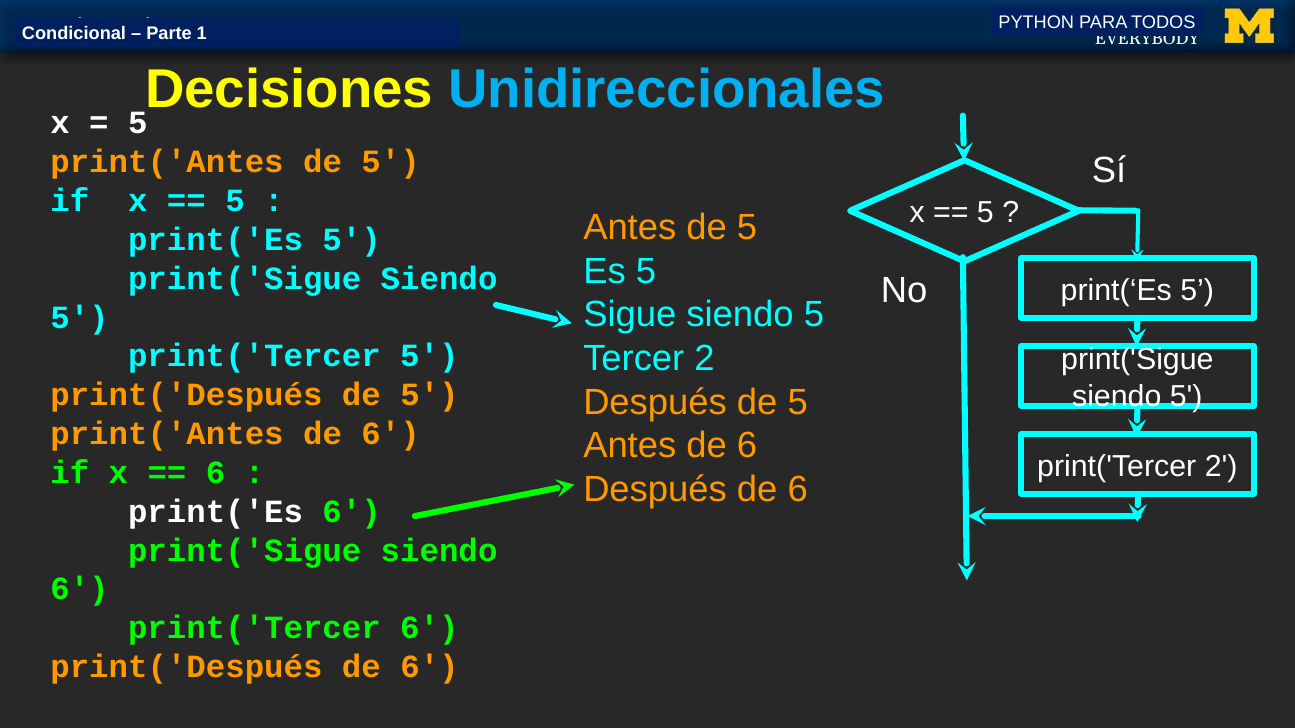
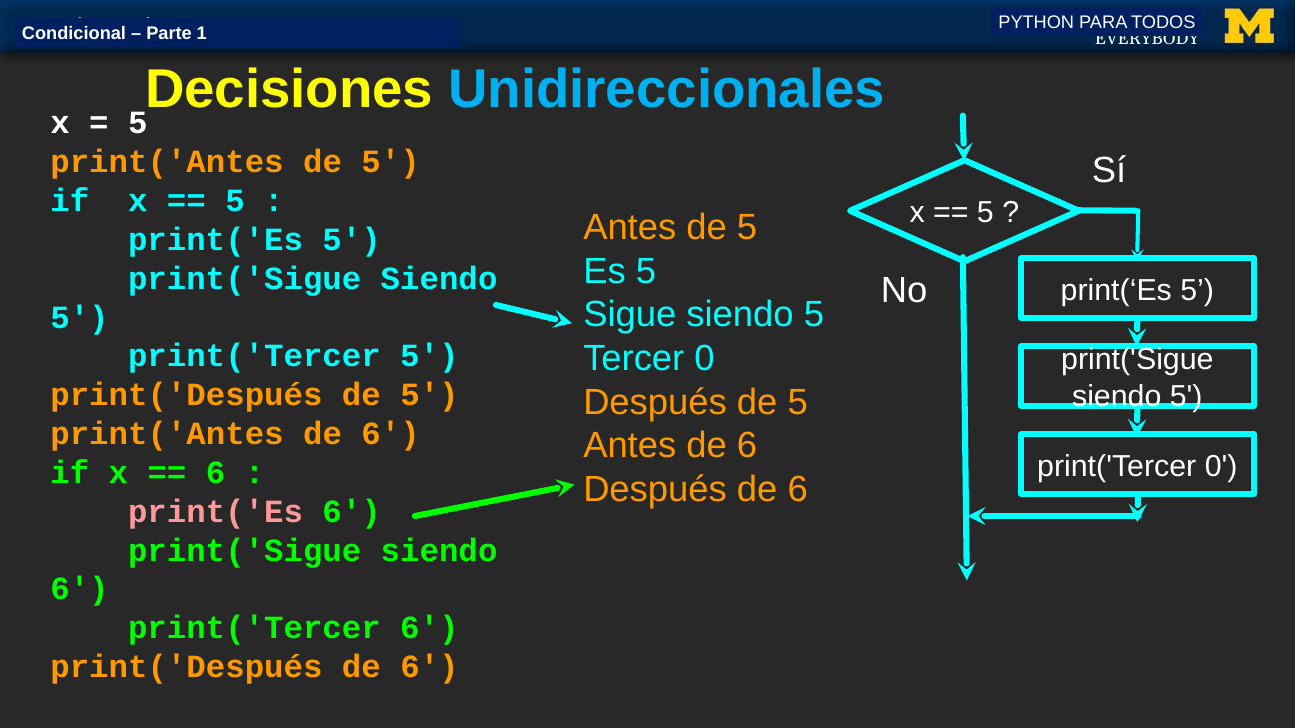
Tercer 2: 2 -> 0
print('Tercer 2: 2 -> 0
print('Es at (215, 512) colour: white -> pink
